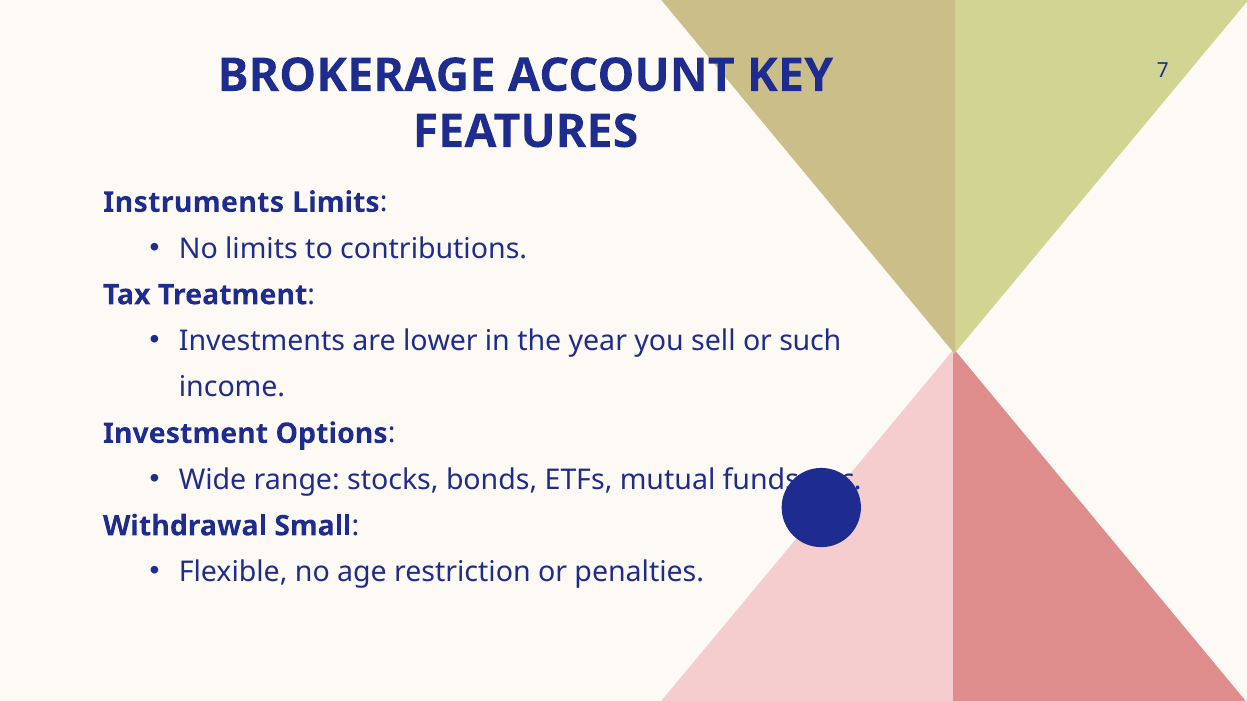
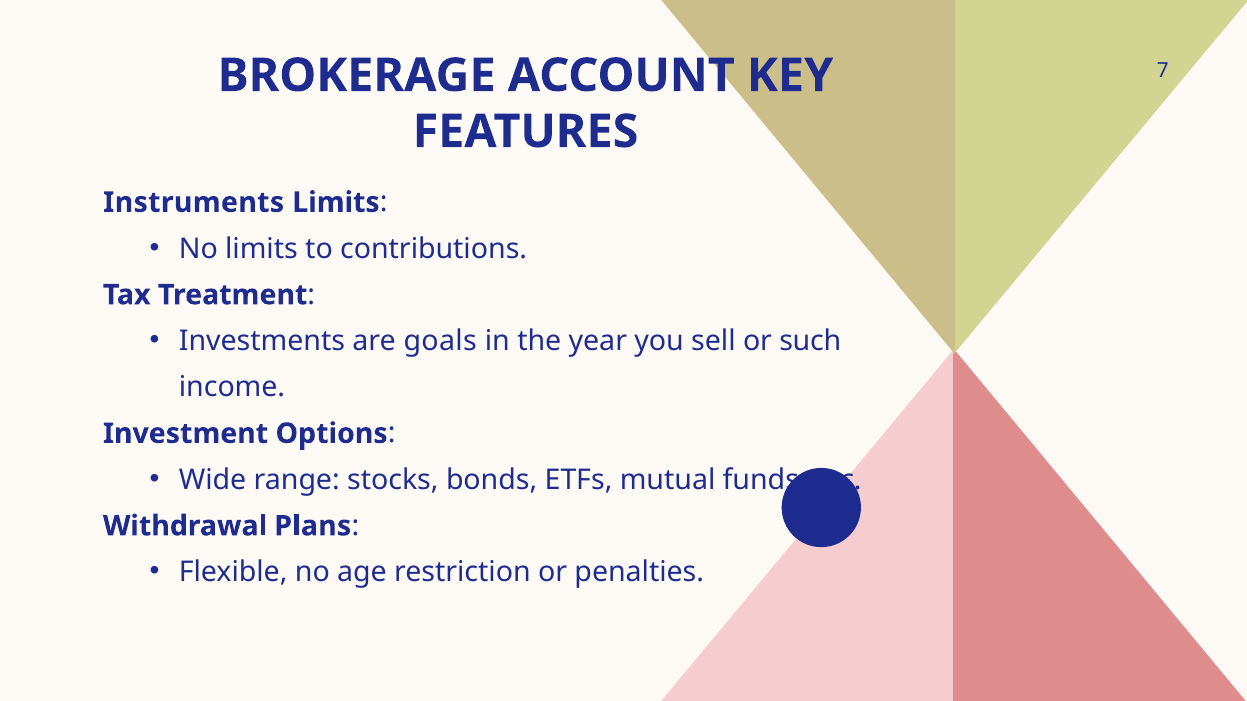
lower: lower -> goals
Small: Small -> Plans
